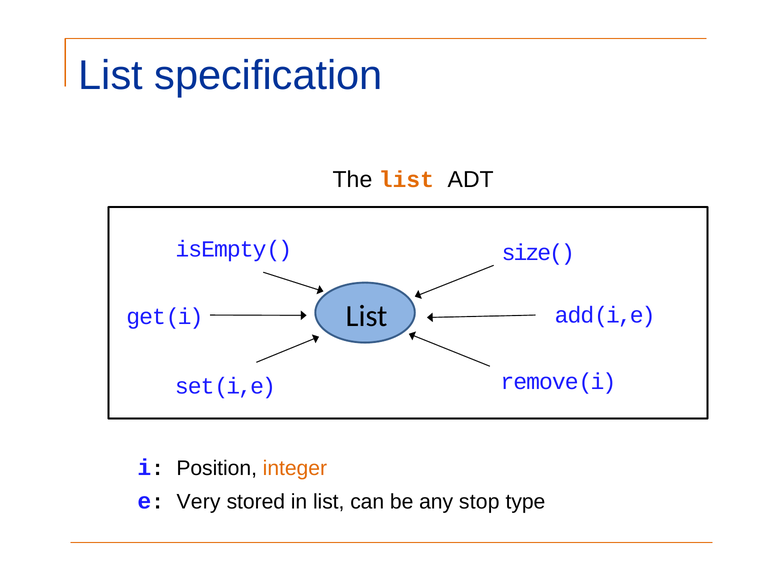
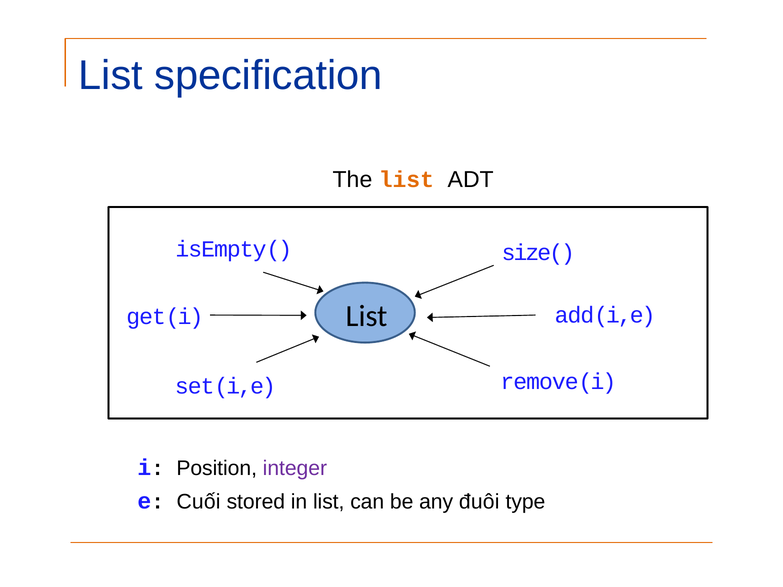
integer colour: orange -> purple
Very: Very -> Cuối
stop: stop -> đuôi
